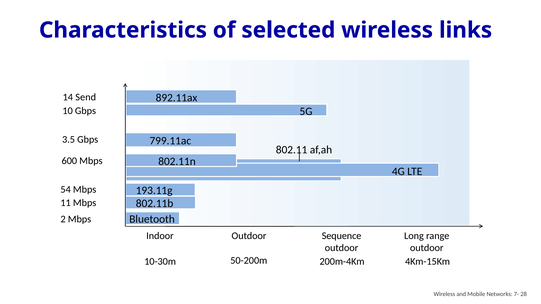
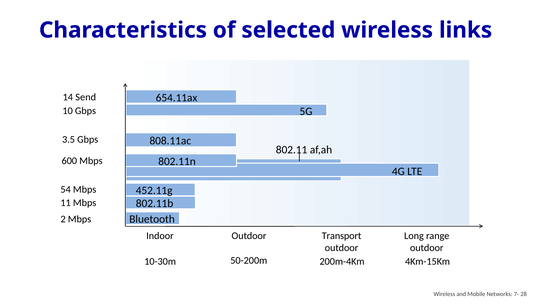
892.11ax: 892.11ax -> 654.11ax
799.11ac: 799.11ac -> 808.11ac
193.11g: 193.11g -> 452.11g
Sequence: Sequence -> Transport
